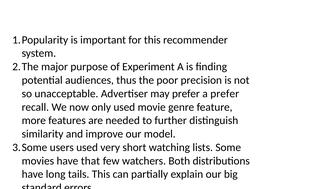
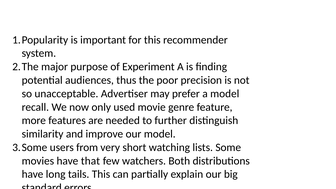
a prefer: prefer -> model
users used: used -> from
